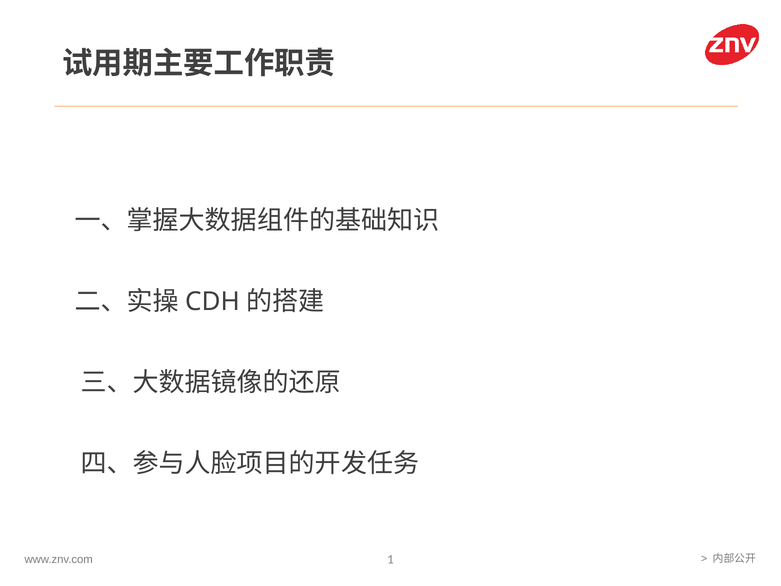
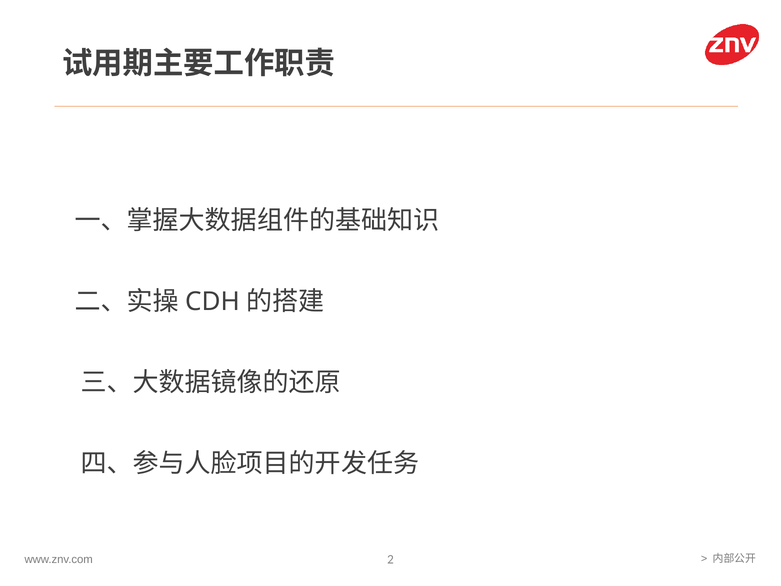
1: 1 -> 2
